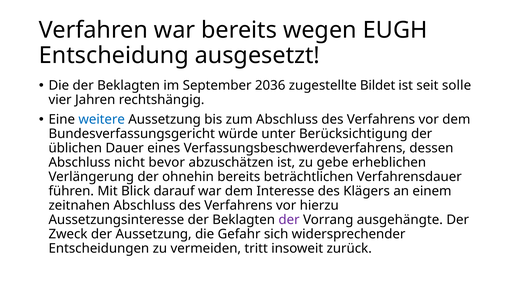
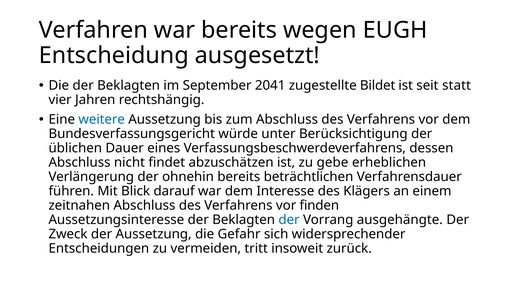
2036: 2036 -> 2041
solle: solle -> statt
bevor: bevor -> findet
hierzu: hierzu -> finden
der at (289, 220) colour: purple -> blue
